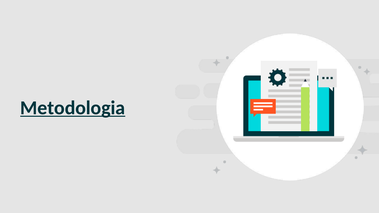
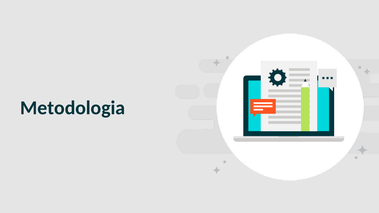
Metodologia underline: present -> none
